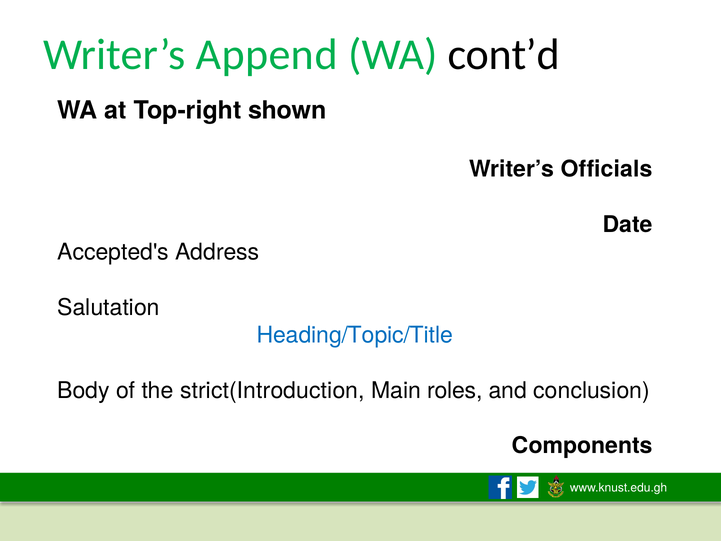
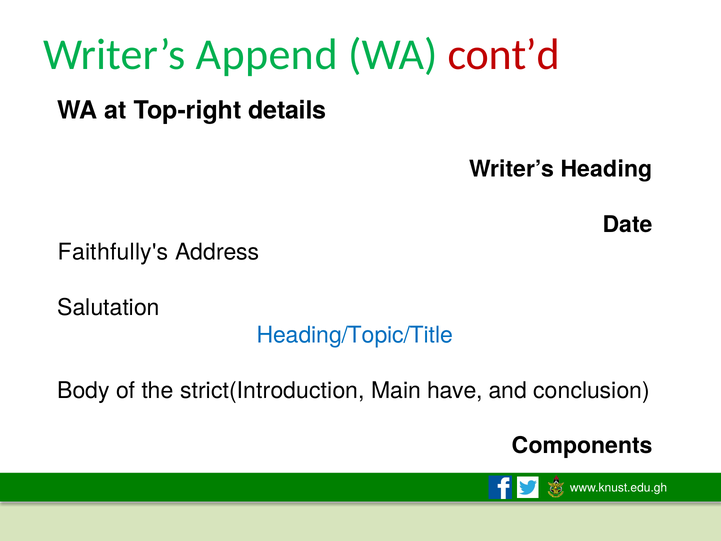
cont’d colour: black -> red
shown: shown -> details
Officials: Officials -> Heading
Accepted's: Accepted's -> Faithfully's
roles: roles -> have
